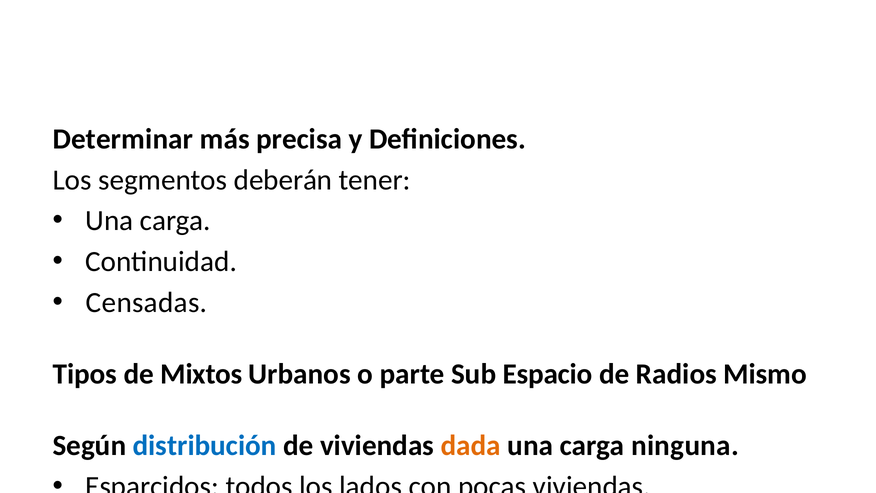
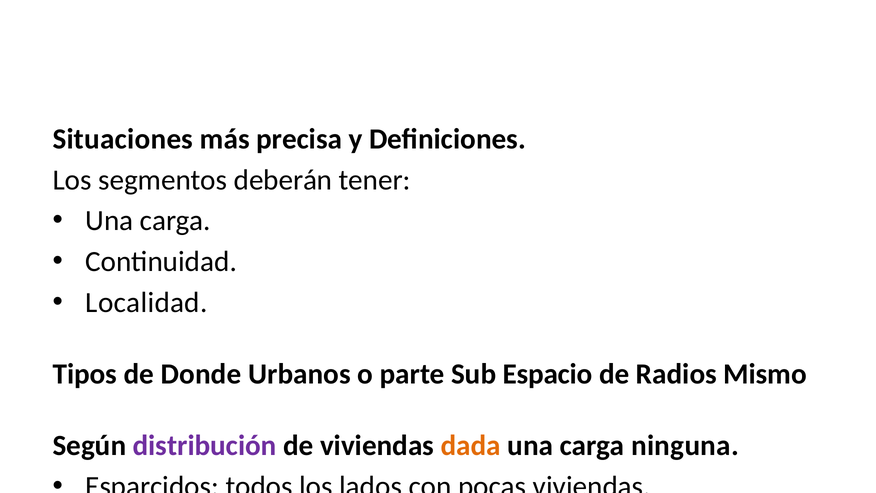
Determinar at (123, 139): Determinar -> Situaciones
Censadas: Censadas -> Localidad
Mixtos: Mixtos -> Donde
distribución colour: blue -> purple
